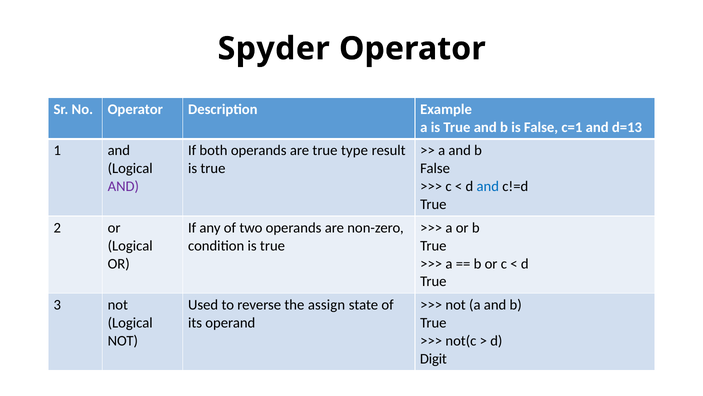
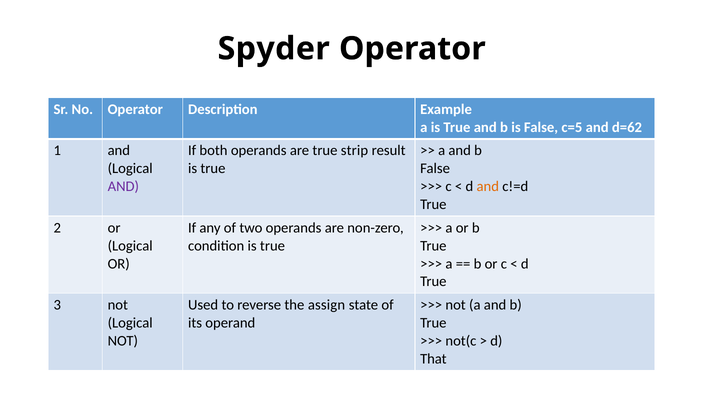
c=1: c=1 -> c=5
d=13: d=13 -> d=62
type: type -> strip
and at (488, 186) colour: blue -> orange
Digit: Digit -> That
